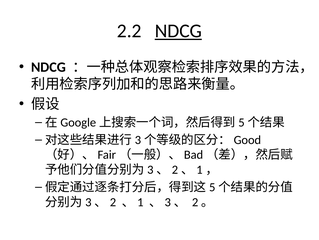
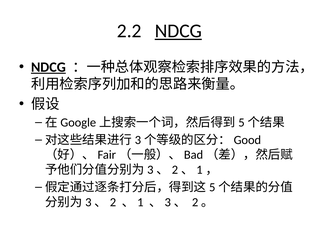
NDCG at (48, 67) underline: none -> present
